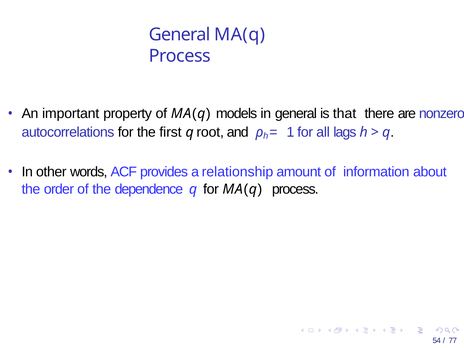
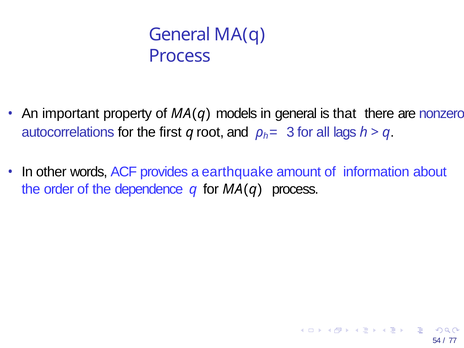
1: 1 -> 3
relationship: relationship -> earthquake
